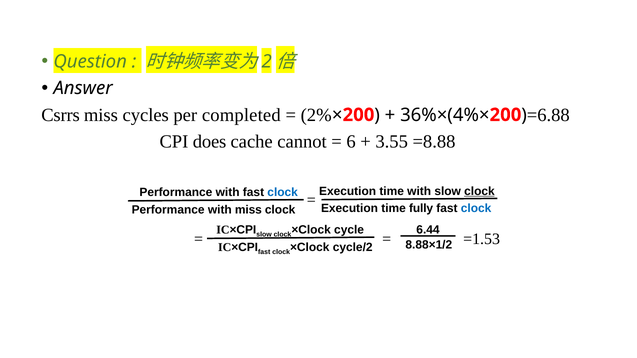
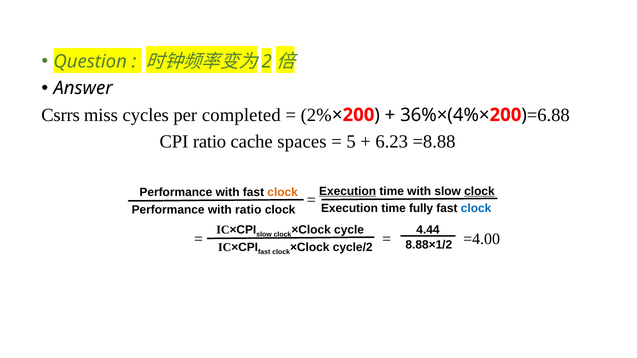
CPI does: does -> ratio
cannot: cannot -> spaces
6: 6 -> 5
3.55: 3.55 -> 6.23
Execution at (348, 191) underline: none -> present
clock at (283, 193) colour: blue -> orange
with miss: miss -> ratio
6.44: 6.44 -> 4.44
=1.53: =1.53 -> =4.00
